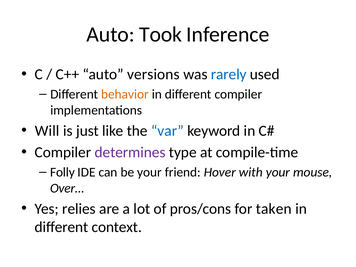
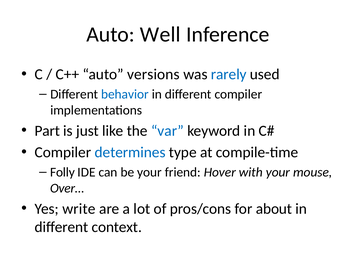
Took: Took -> Well
behavior colour: orange -> blue
Will: Will -> Part
determines colour: purple -> blue
relies: relies -> write
taken: taken -> about
